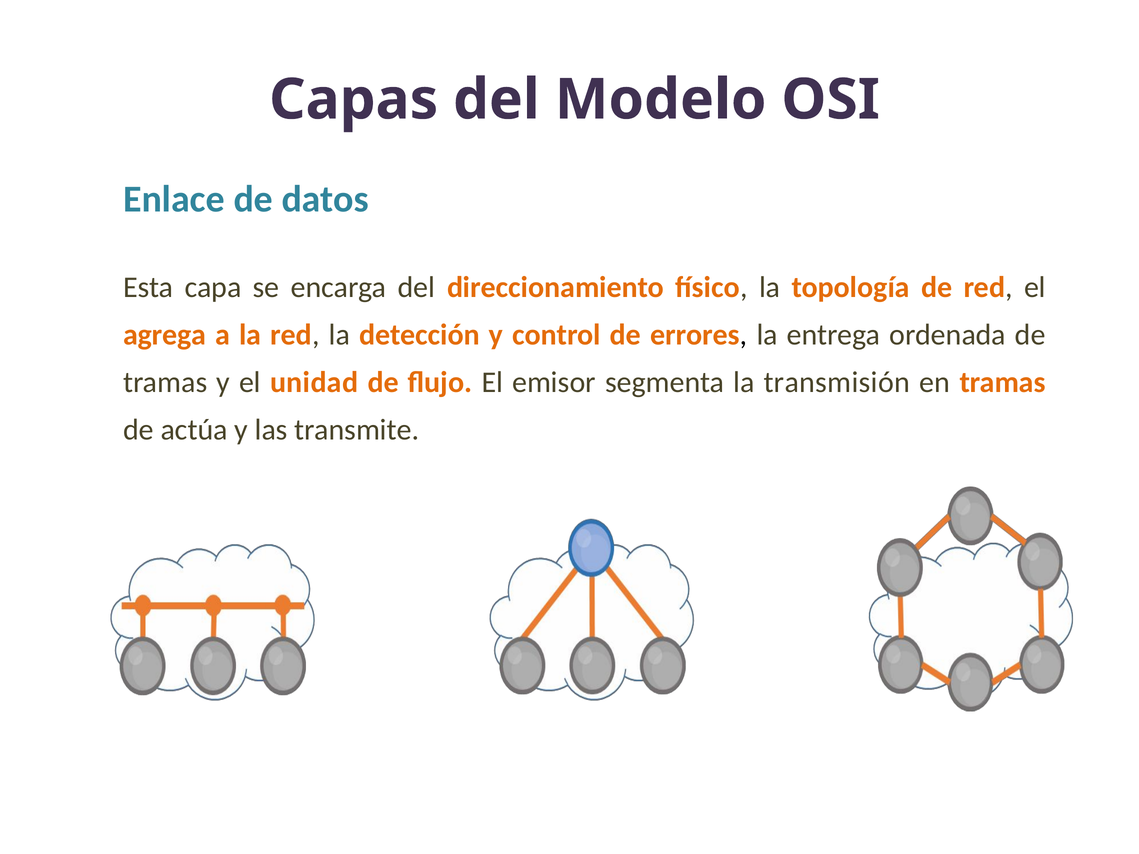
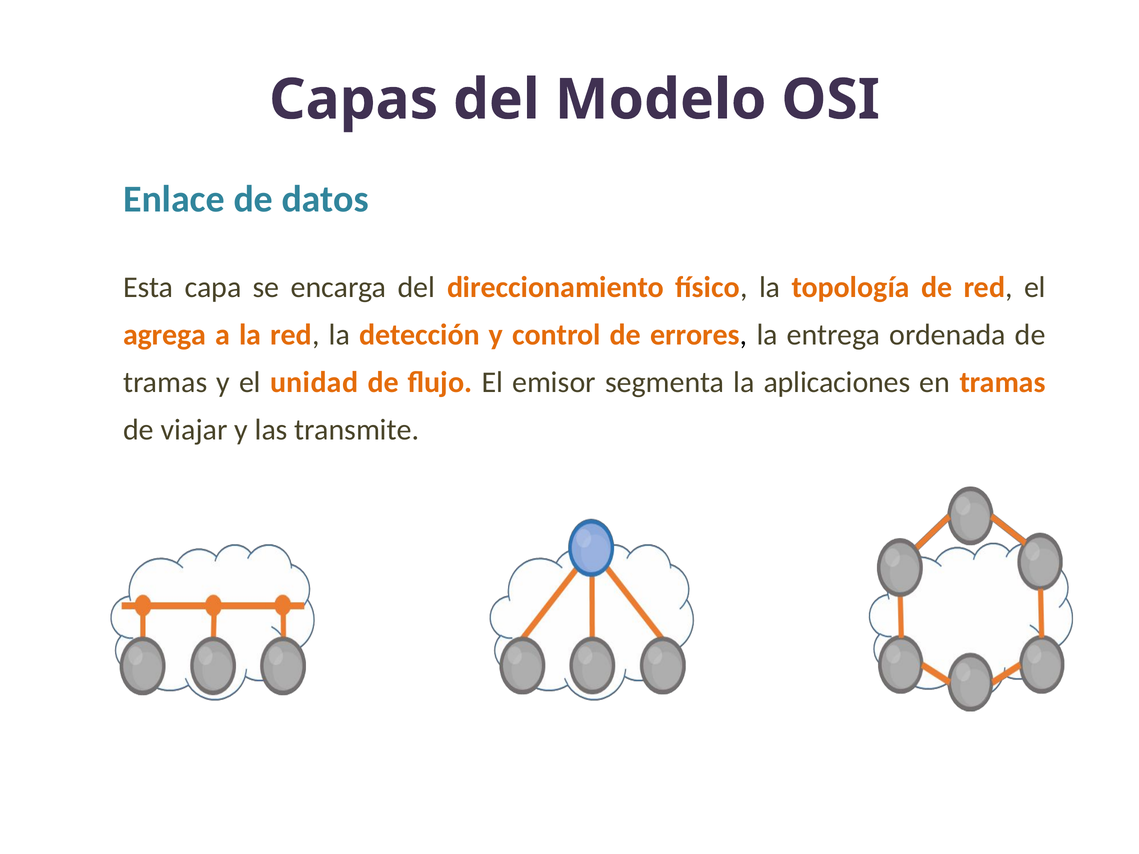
transmisión: transmisión -> aplicaciones
actúa: actúa -> viajar
